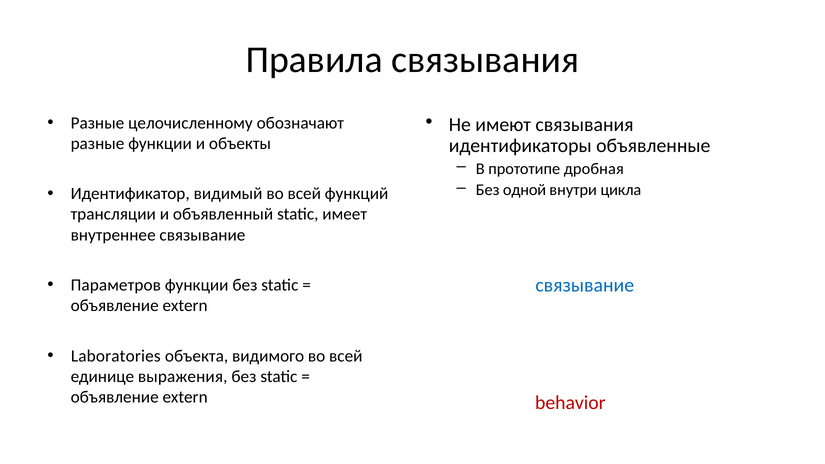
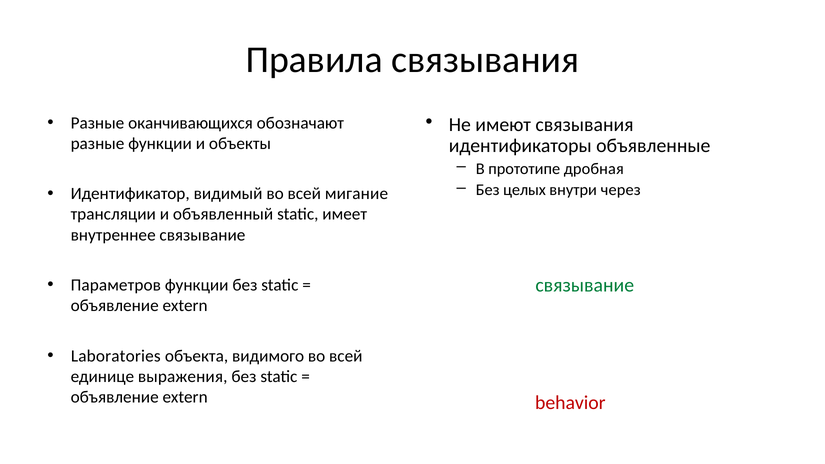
целочисленному: целочисленному -> оканчивающихся
Без одной: одной -> целых
цикла: цикла -> через
функций: функций -> мигание
связывание at (585, 285) colour: blue -> green
